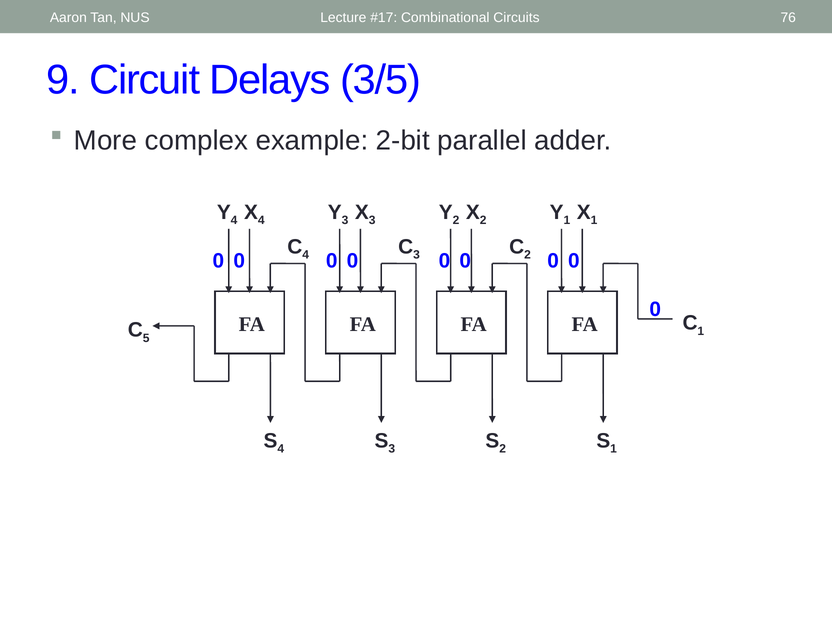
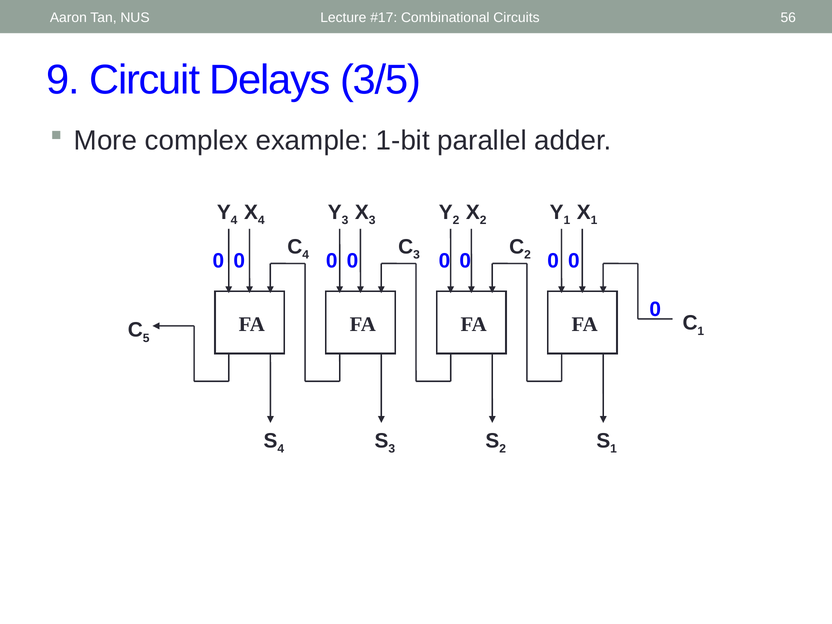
76: 76 -> 56
2-bit: 2-bit -> 1-bit
